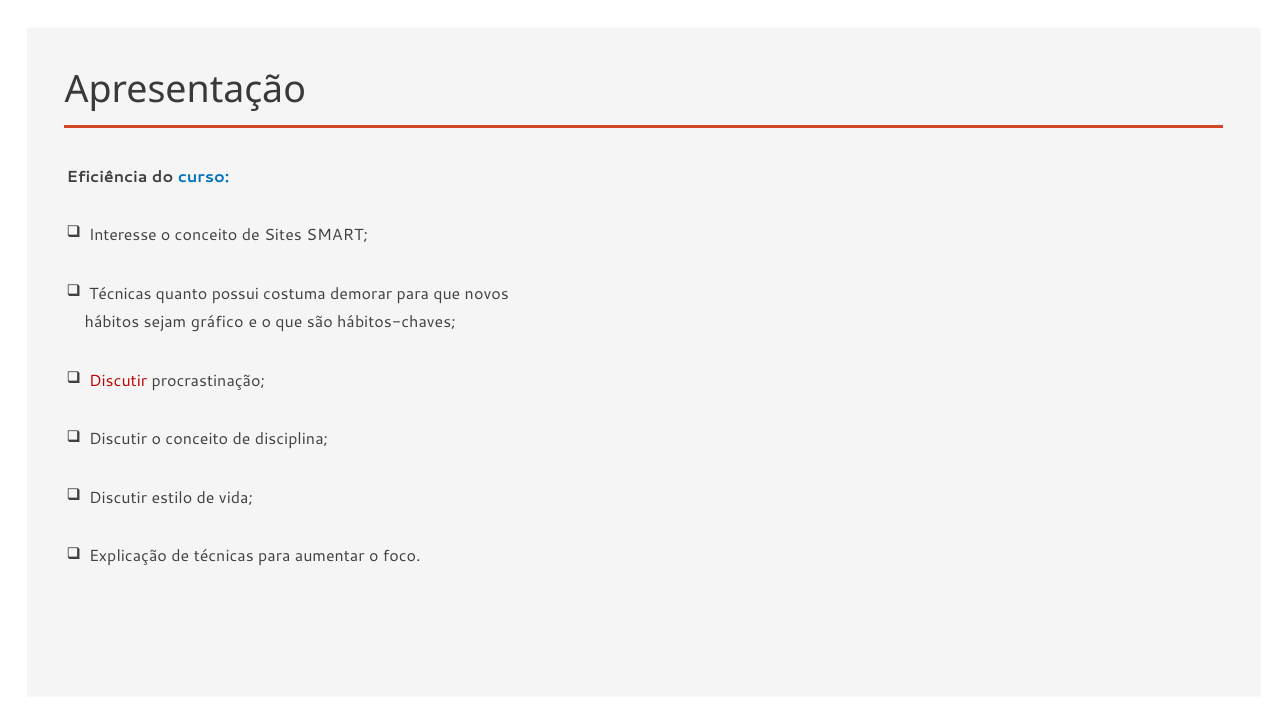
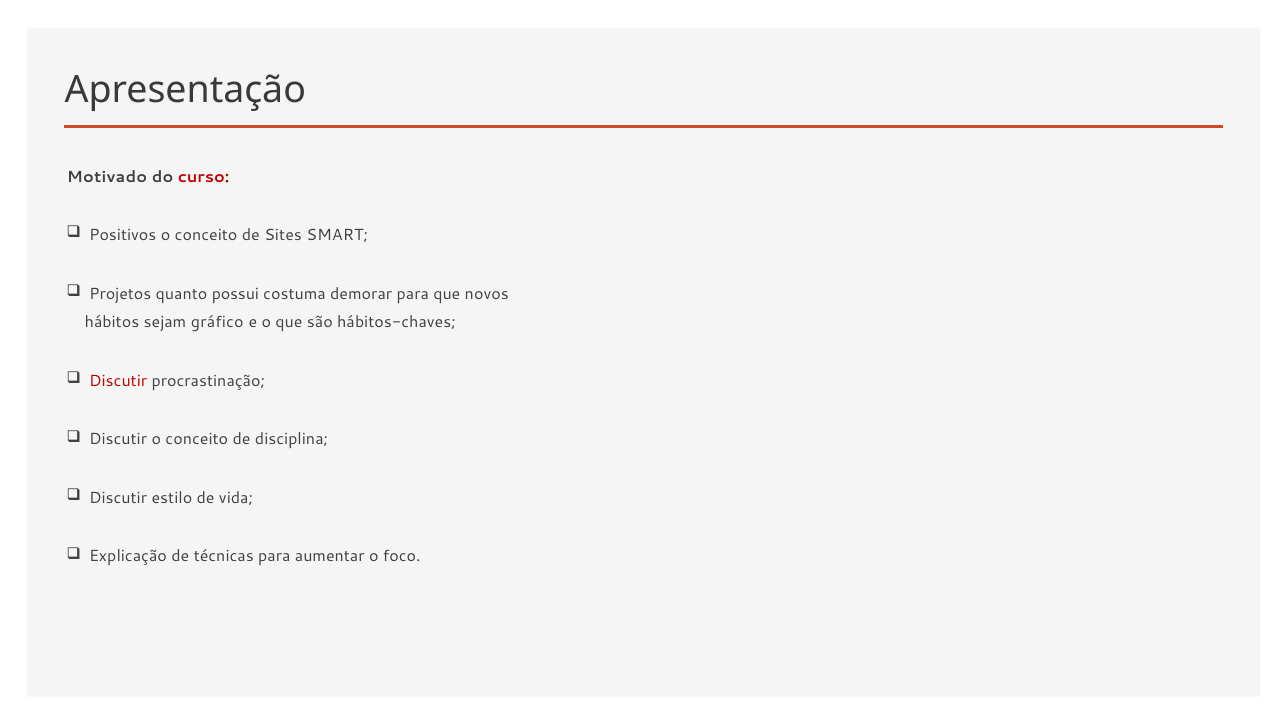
Eficiência: Eficiência -> Motivado
curso colour: blue -> red
Interesse: Interesse -> Positivos
Técnicas at (120, 294): Técnicas -> Projetos
